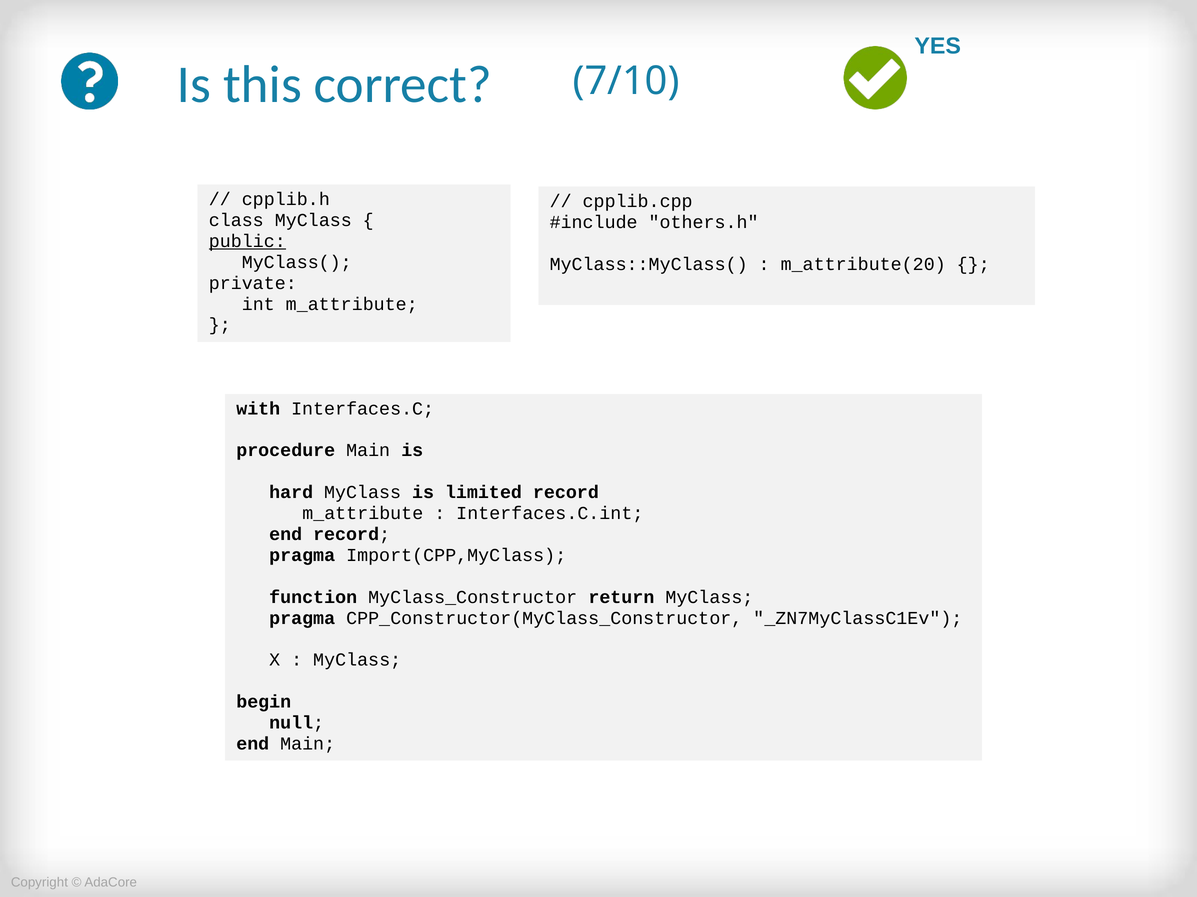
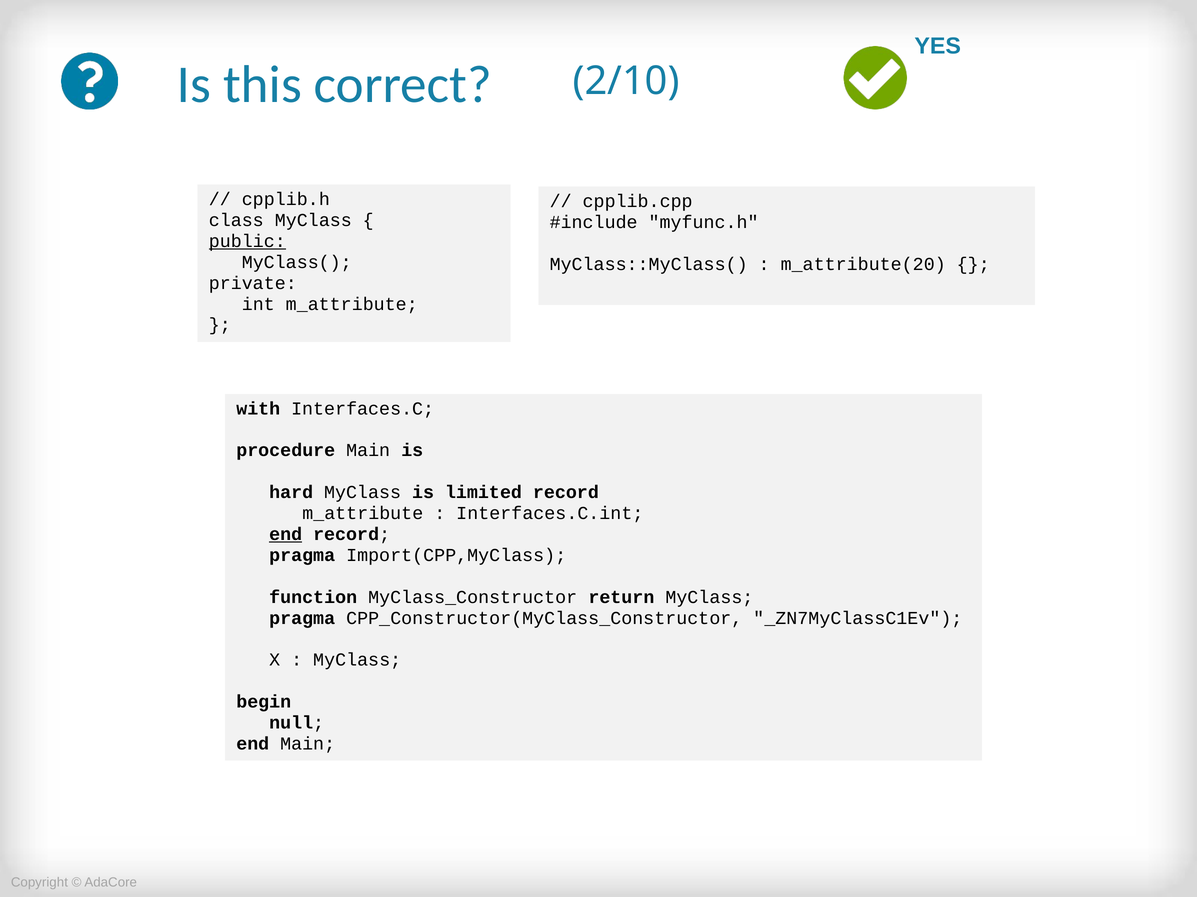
7/10: 7/10 -> 2/10
others.h: others.h -> myfunc.h
end at (286, 535) underline: none -> present
